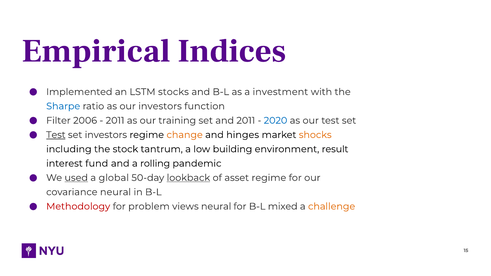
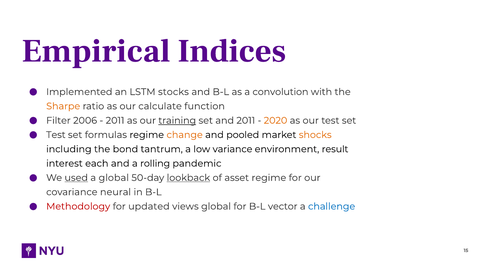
investment: investment -> convolution
Sharpe colour: blue -> orange
our investors: investors -> calculate
training underline: none -> present
2020 colour: blue -> orange
Test at (56, 135) underline: present -> none
set investors: investors -> formulas
hinges: hinges -> pooled
stock: stock -> bond
building: building -> variance
fund: fund -> each
problem: problem -> updated
views neural: neural -> global
mixed: mixed -> vector
challenge colour: orange -> blue
